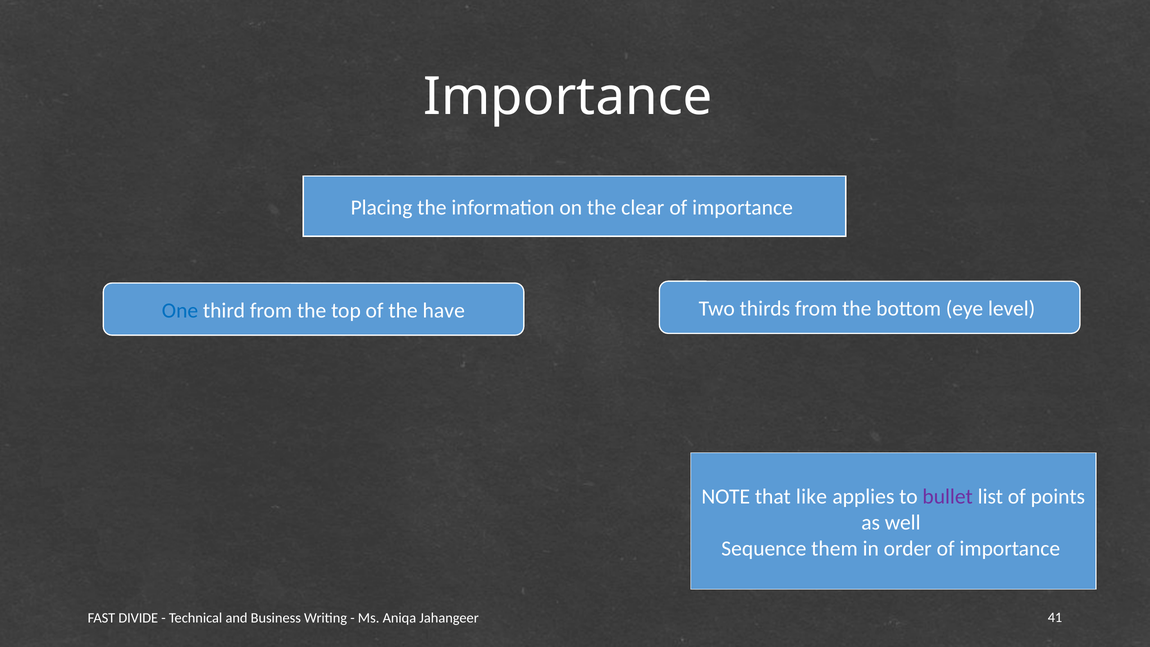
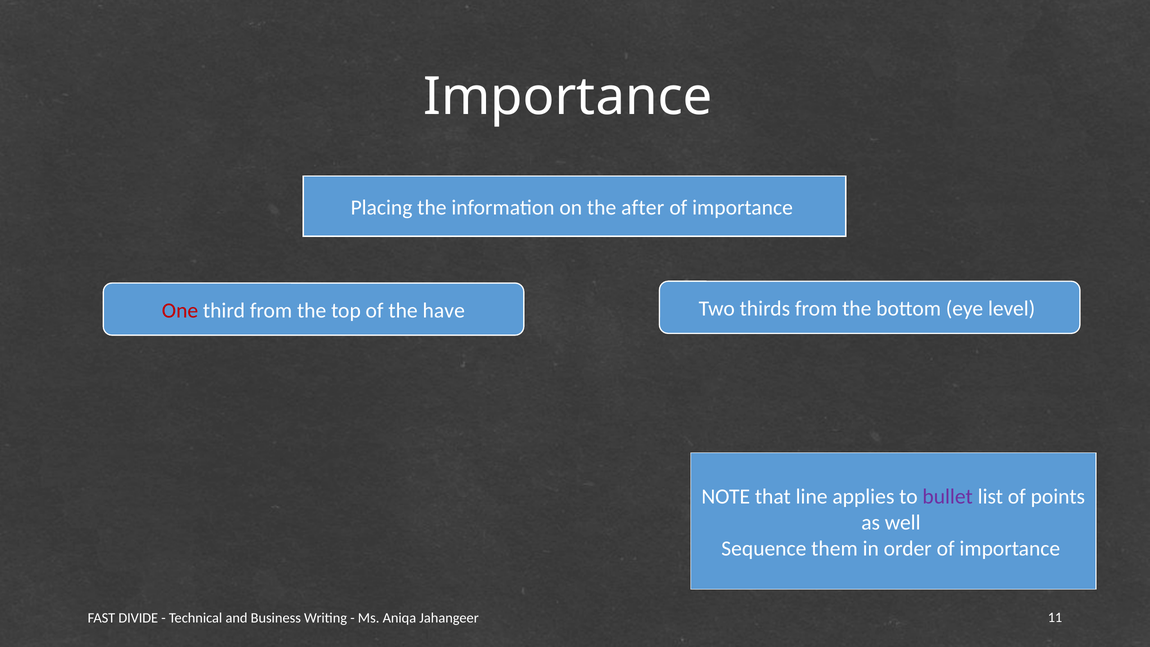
clear: clear -> after
One colour: blue -> red
like: like -> line
41: 41 -> 11
